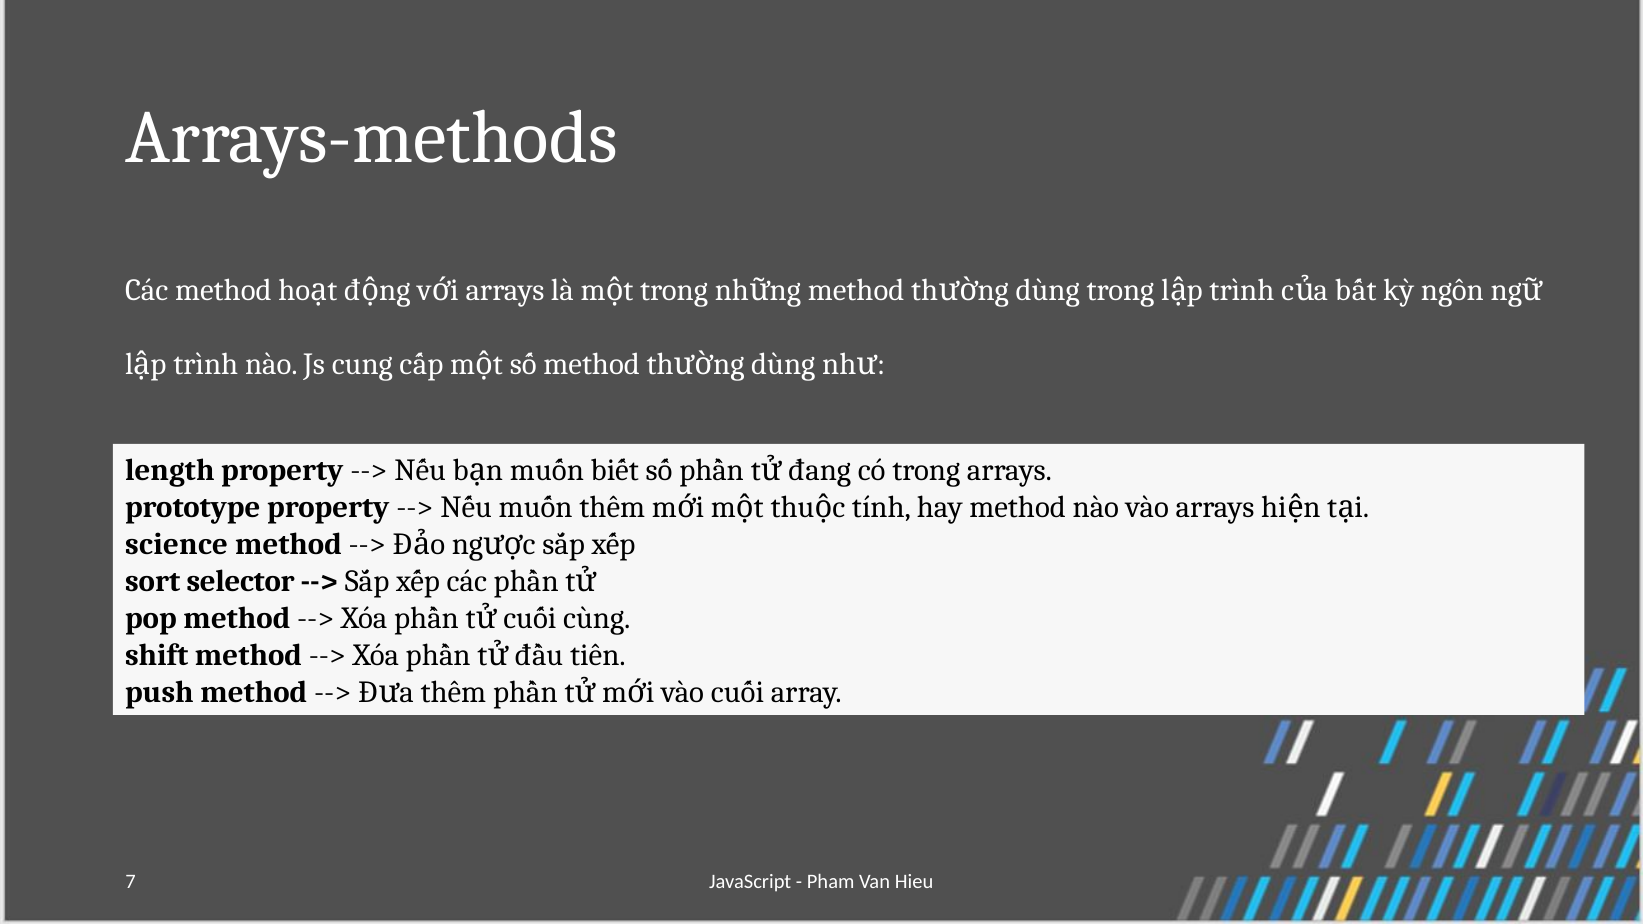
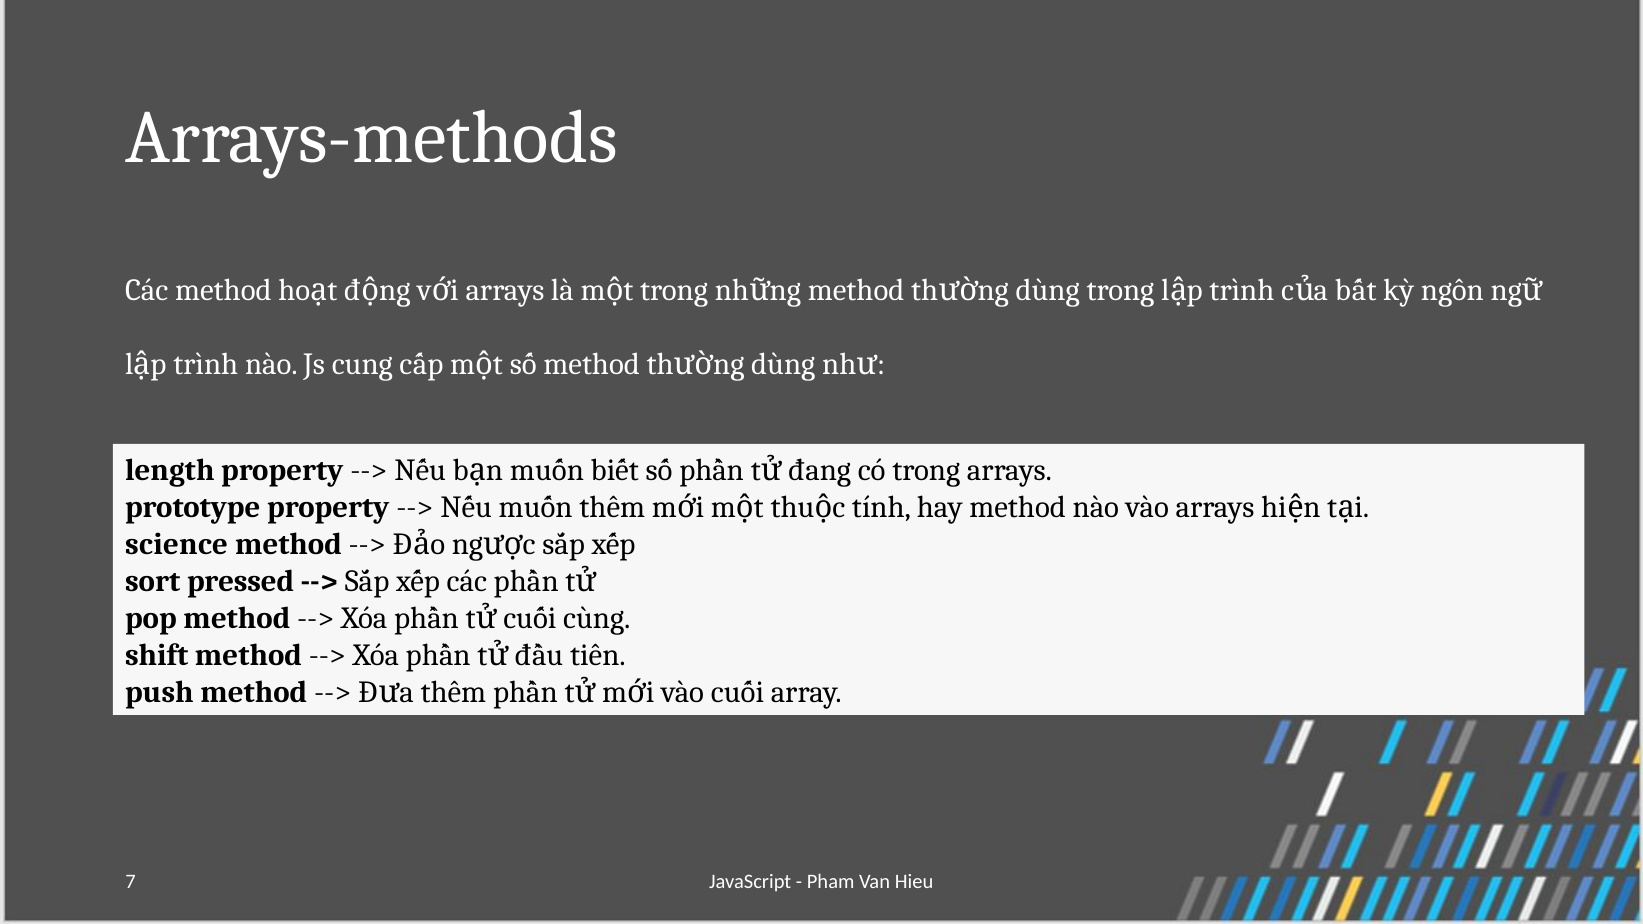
selector: selector -> pressed
